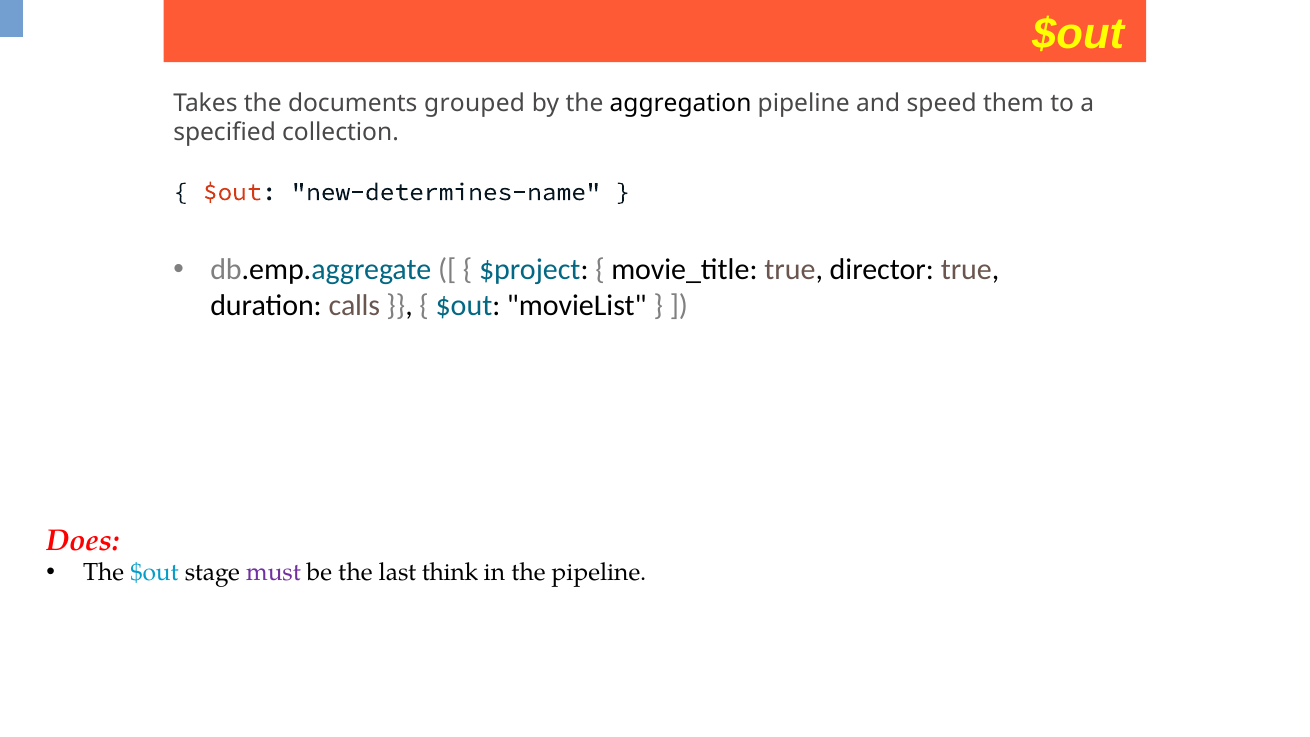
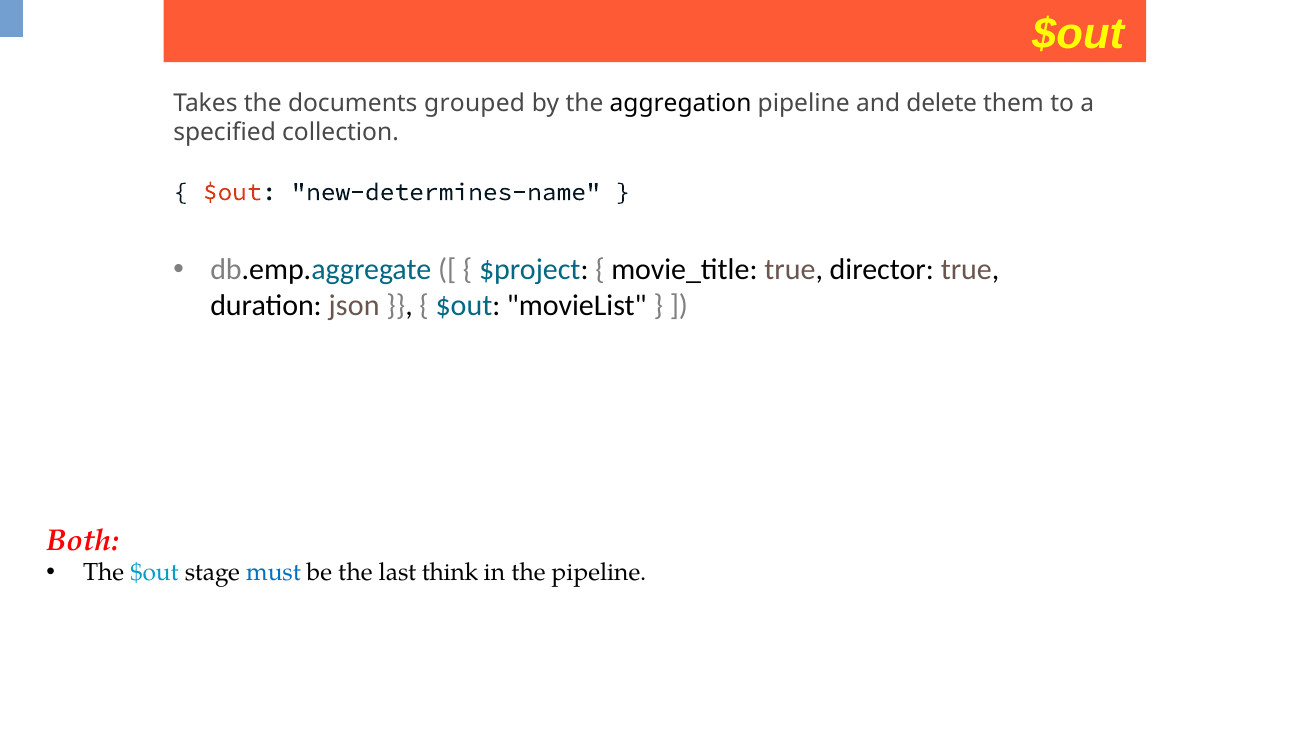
speed: speed -> delete
calls: calls -> json
Does: Does -> Both
must colour: purple -> blue
